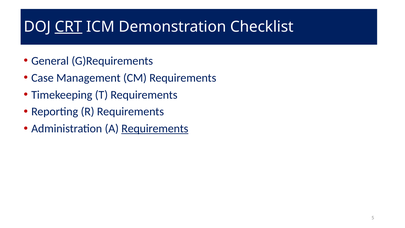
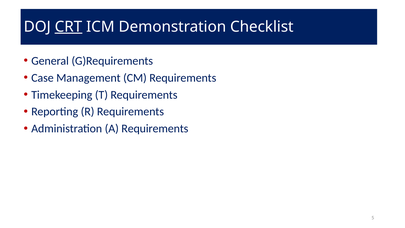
Requirements at (155, 129) underline: present -> none
